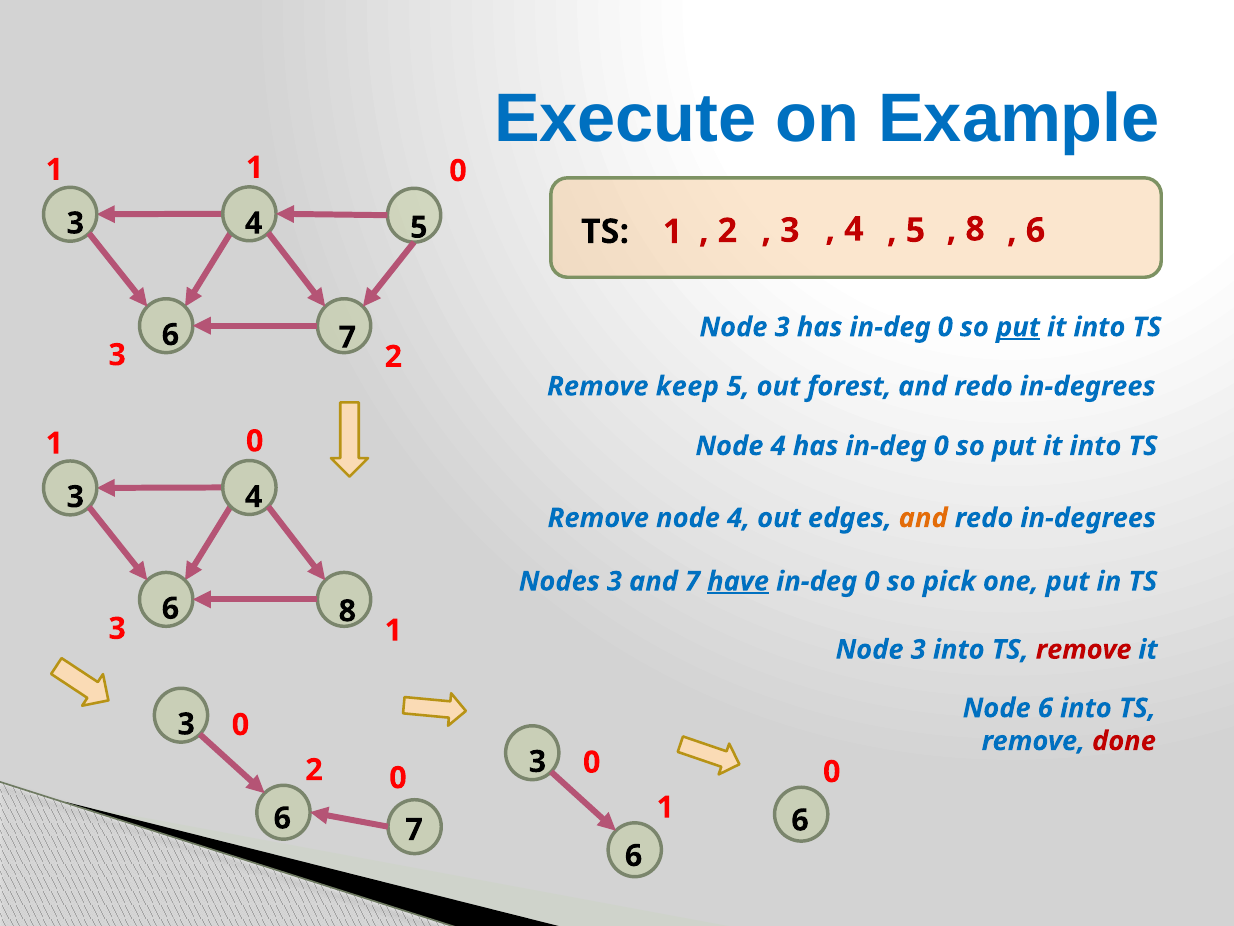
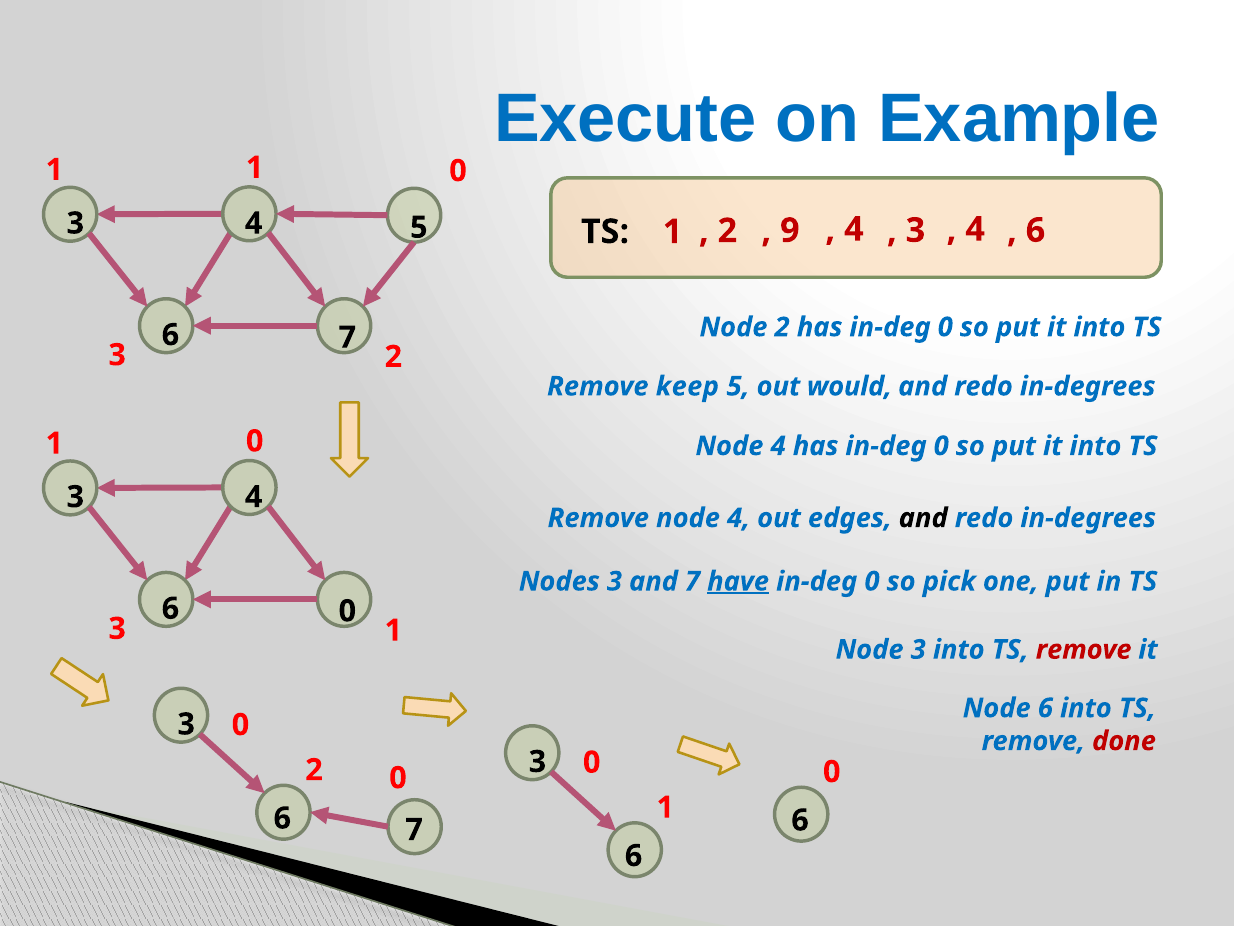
8 at (975, 229): 8 -> 4
3 at (790, 230): 3 -> 9
5 at (915, 230): 5 -> 3
3 at (782, 327): 3 -> 2
put at (1018, 327) underline: present -> none
forest: forest -> would
and at (923, 518) colour: orange -> black
8 at (347, 611): 8 -> 0
